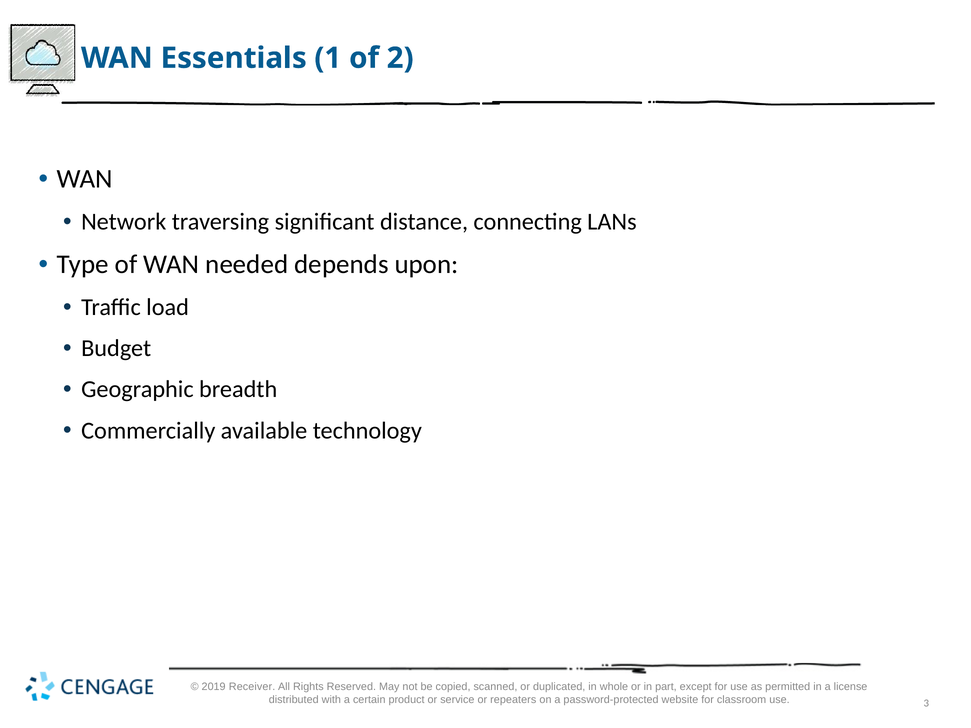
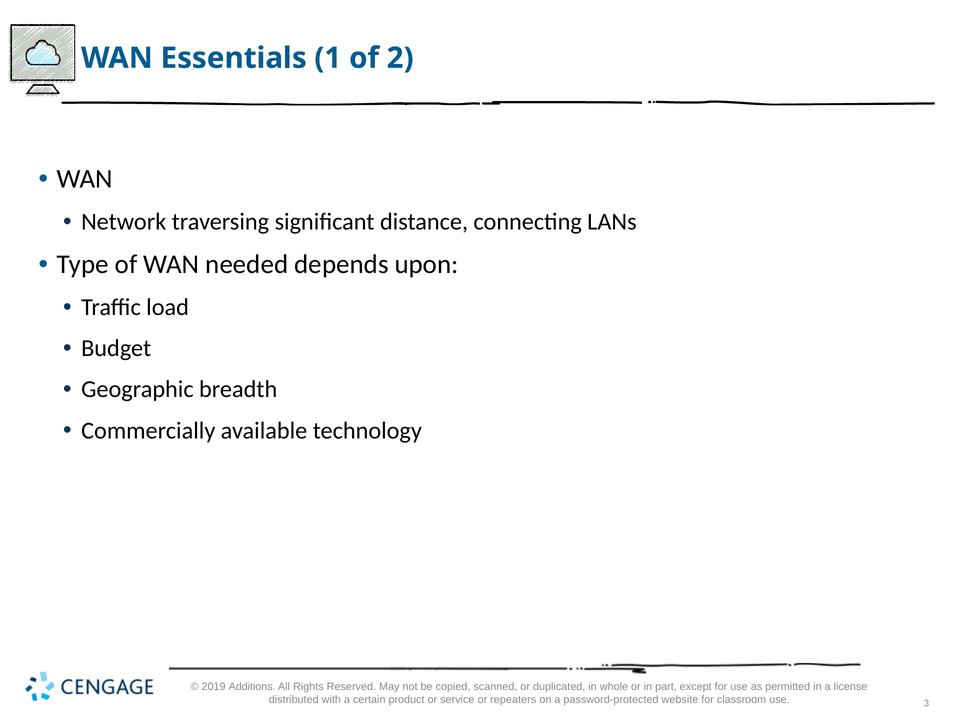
Receiver: Receiver -> Additions
